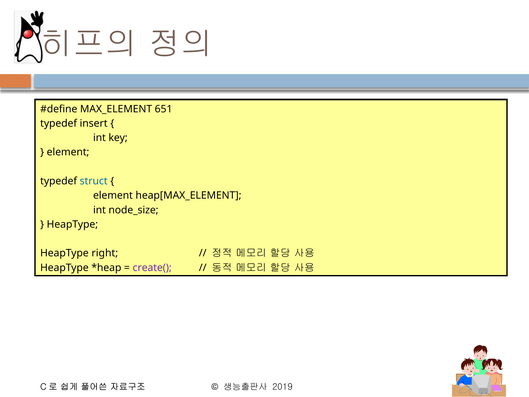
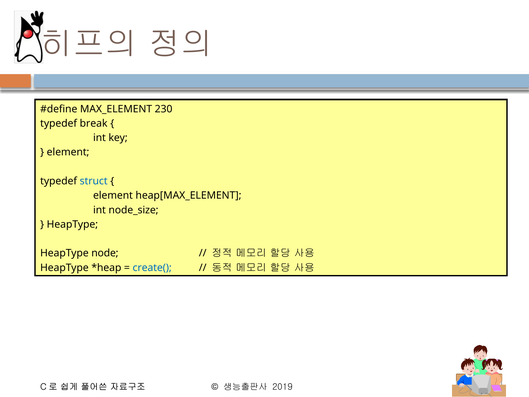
651: 651 -> 230
insert: insert -> break
right: right -> node
create( colour: purple -> blue
